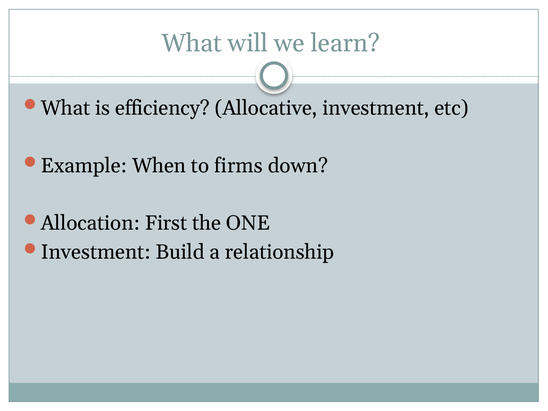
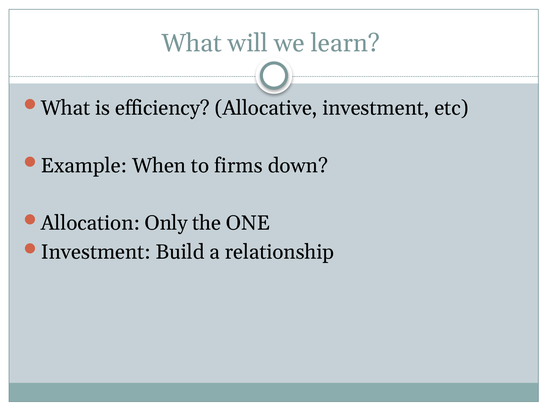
First: First -> Only
